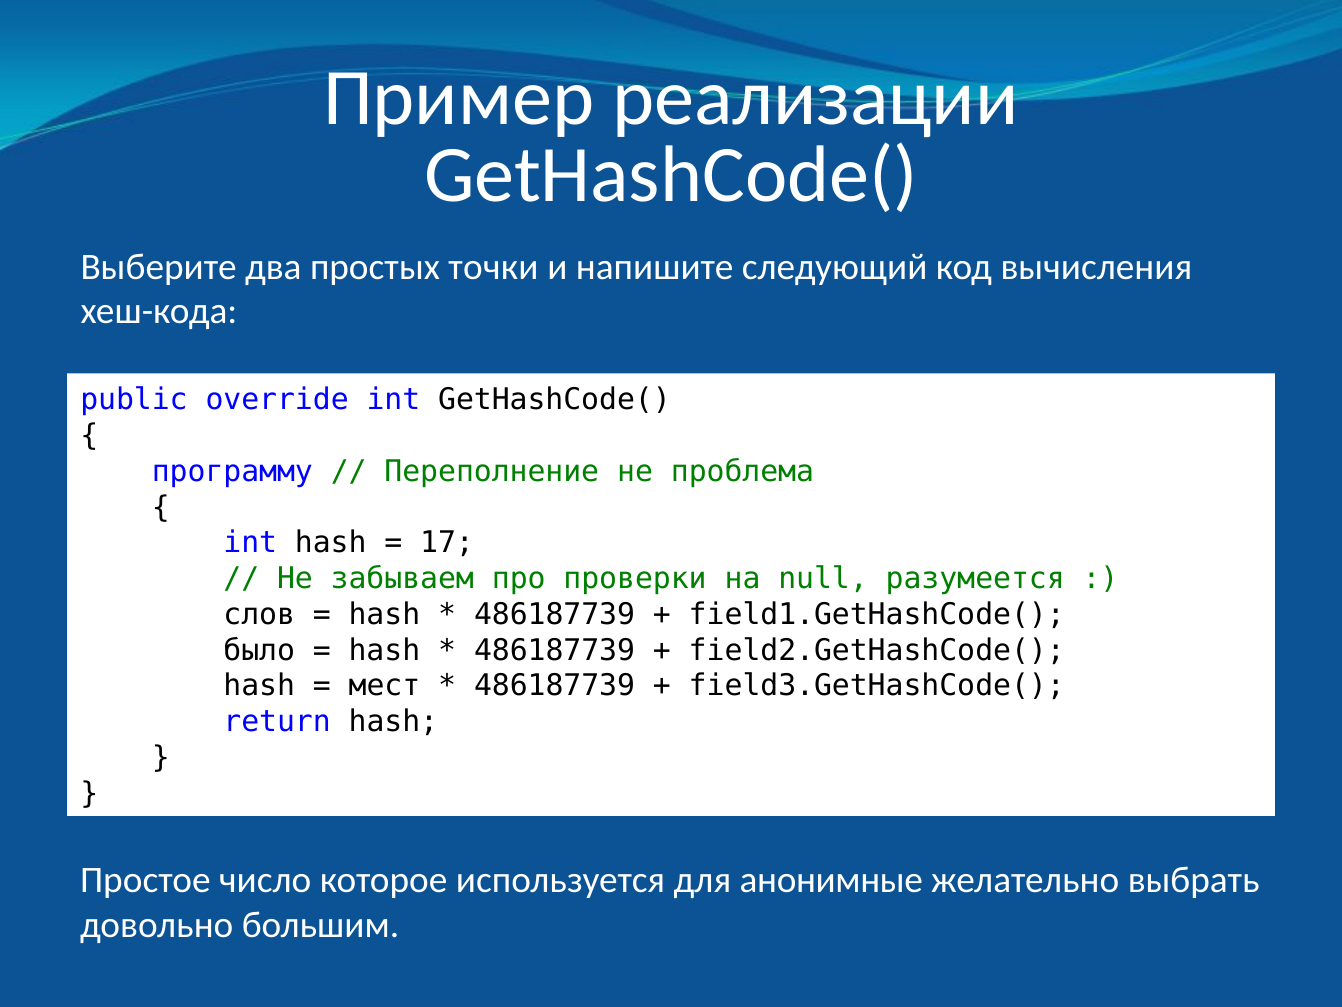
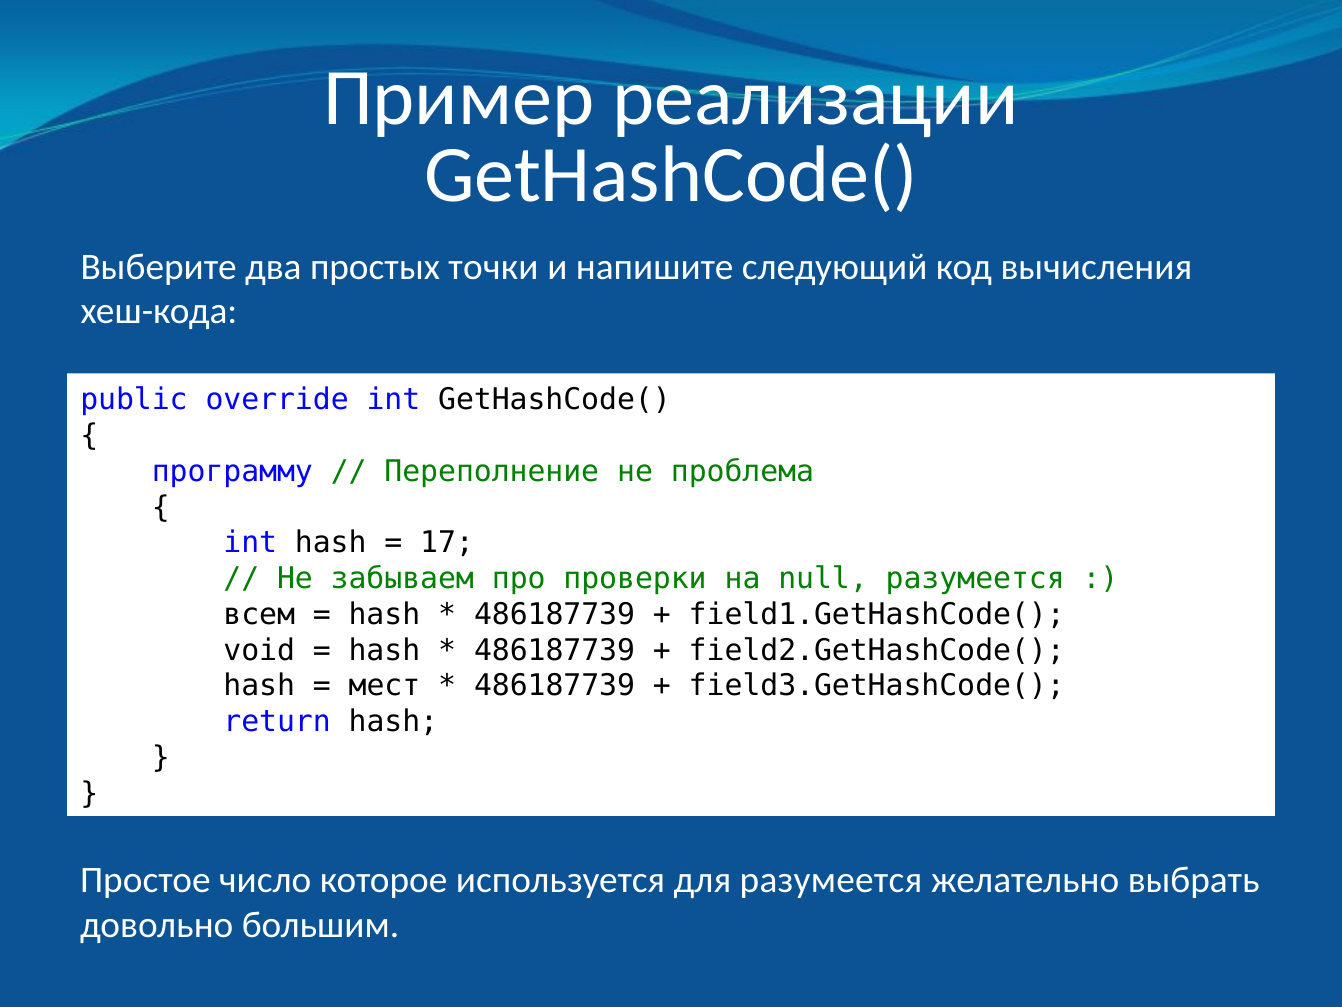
слов: слов -> всем
было: было -> void
для анонимные: анонимные -> разумеется
